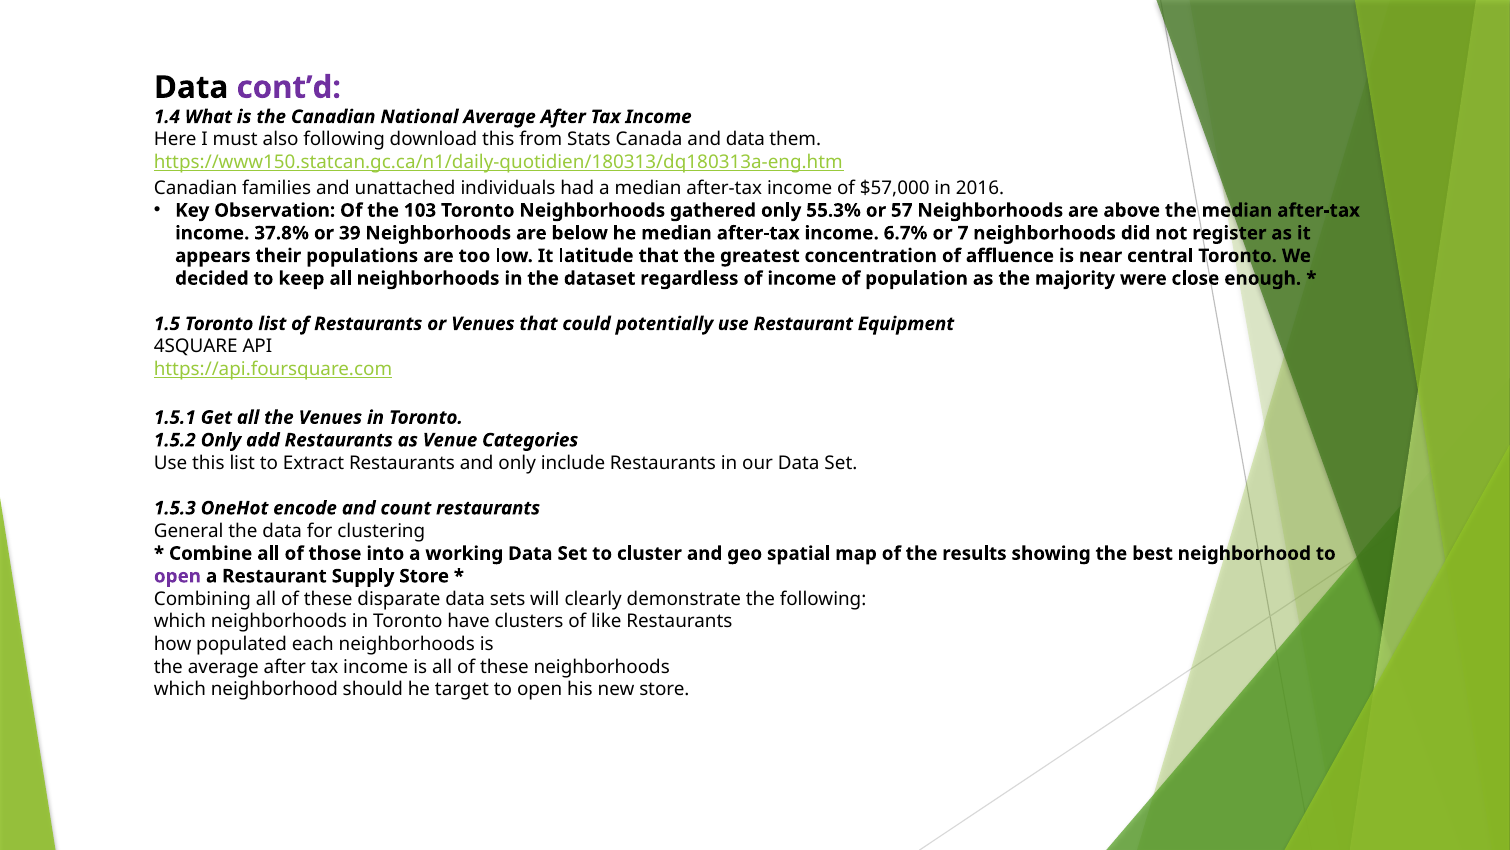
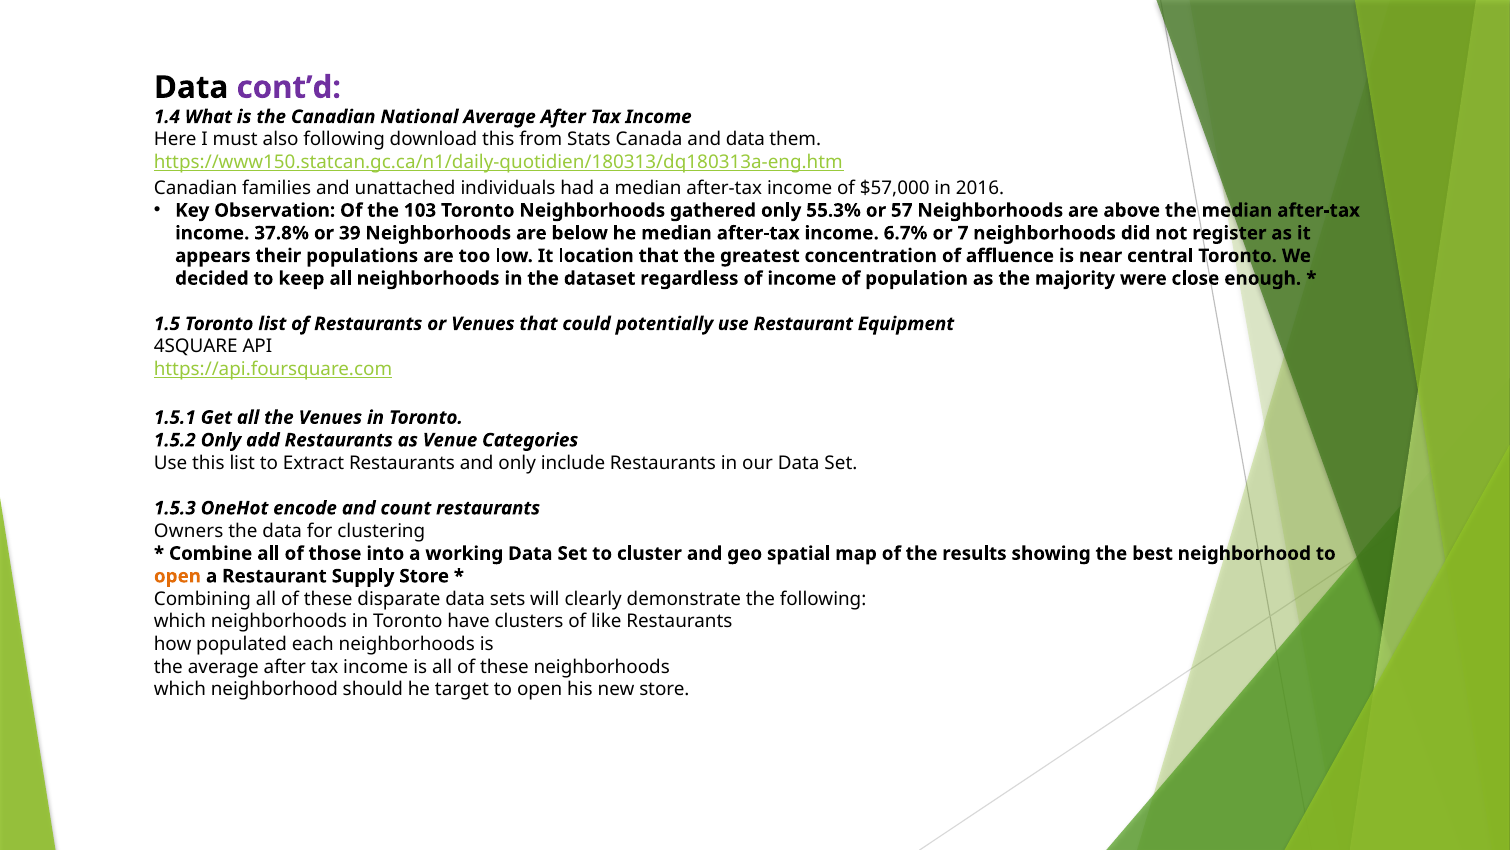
latitude: latitude -> location
General: General -> Owners
open at (177, 576) colour: purple -> orange
